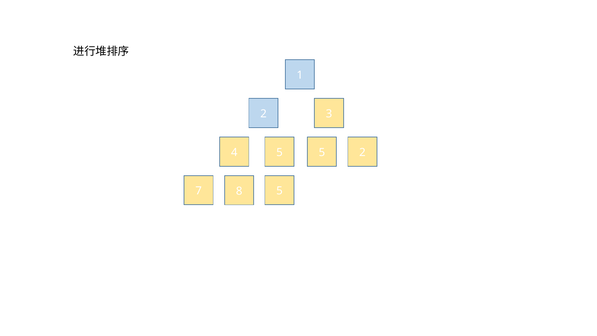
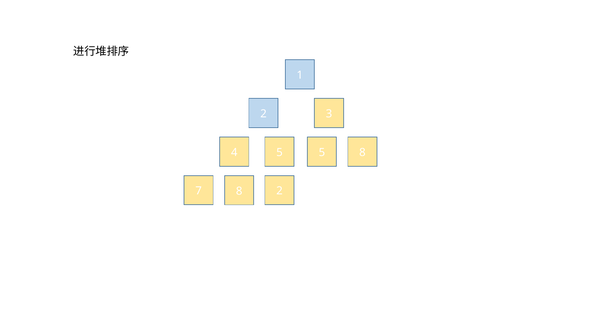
2 at (362, 152): 2 -> 8
8 5: 5 -> 2
